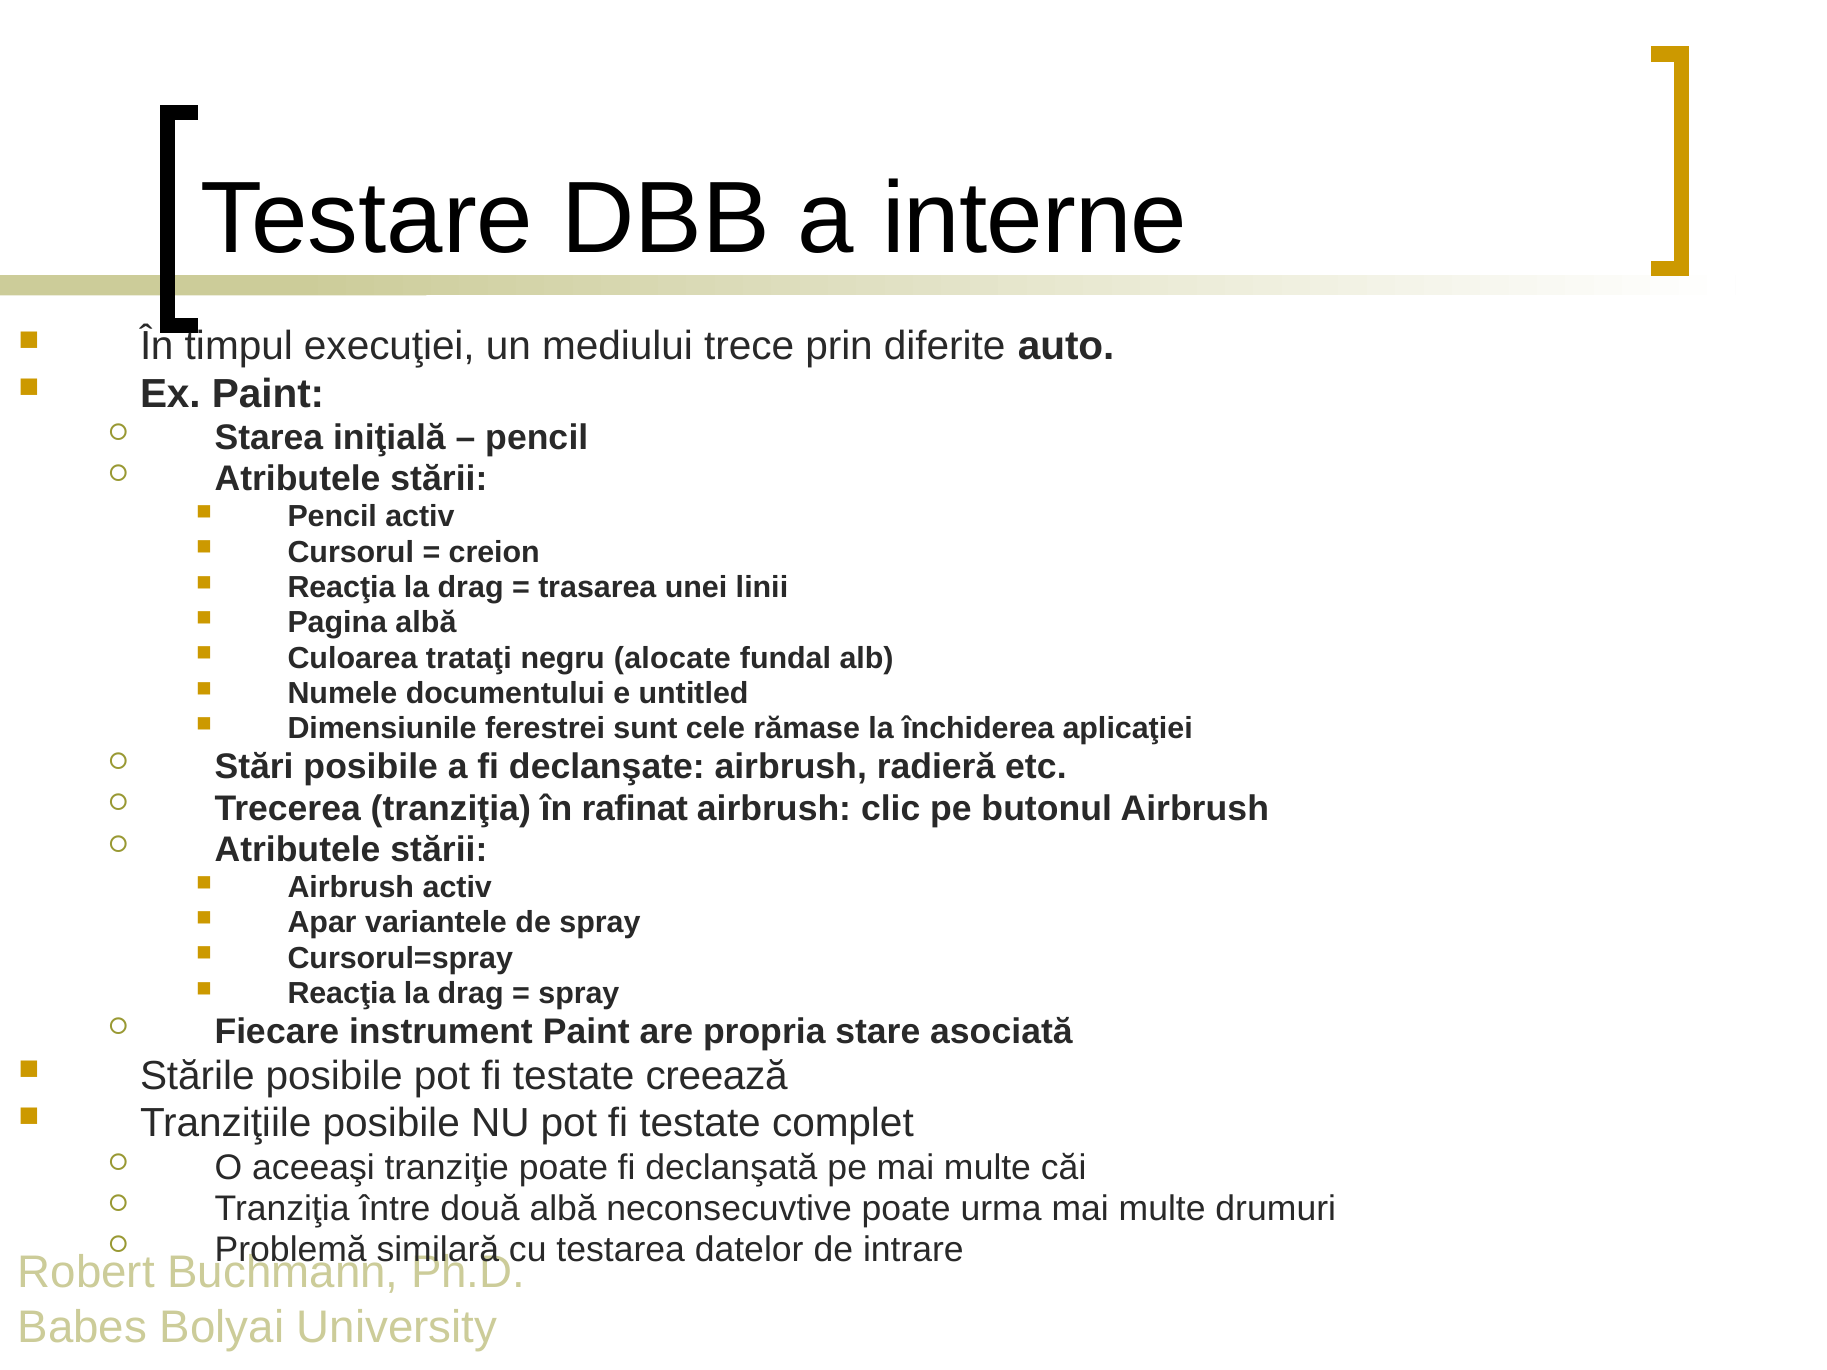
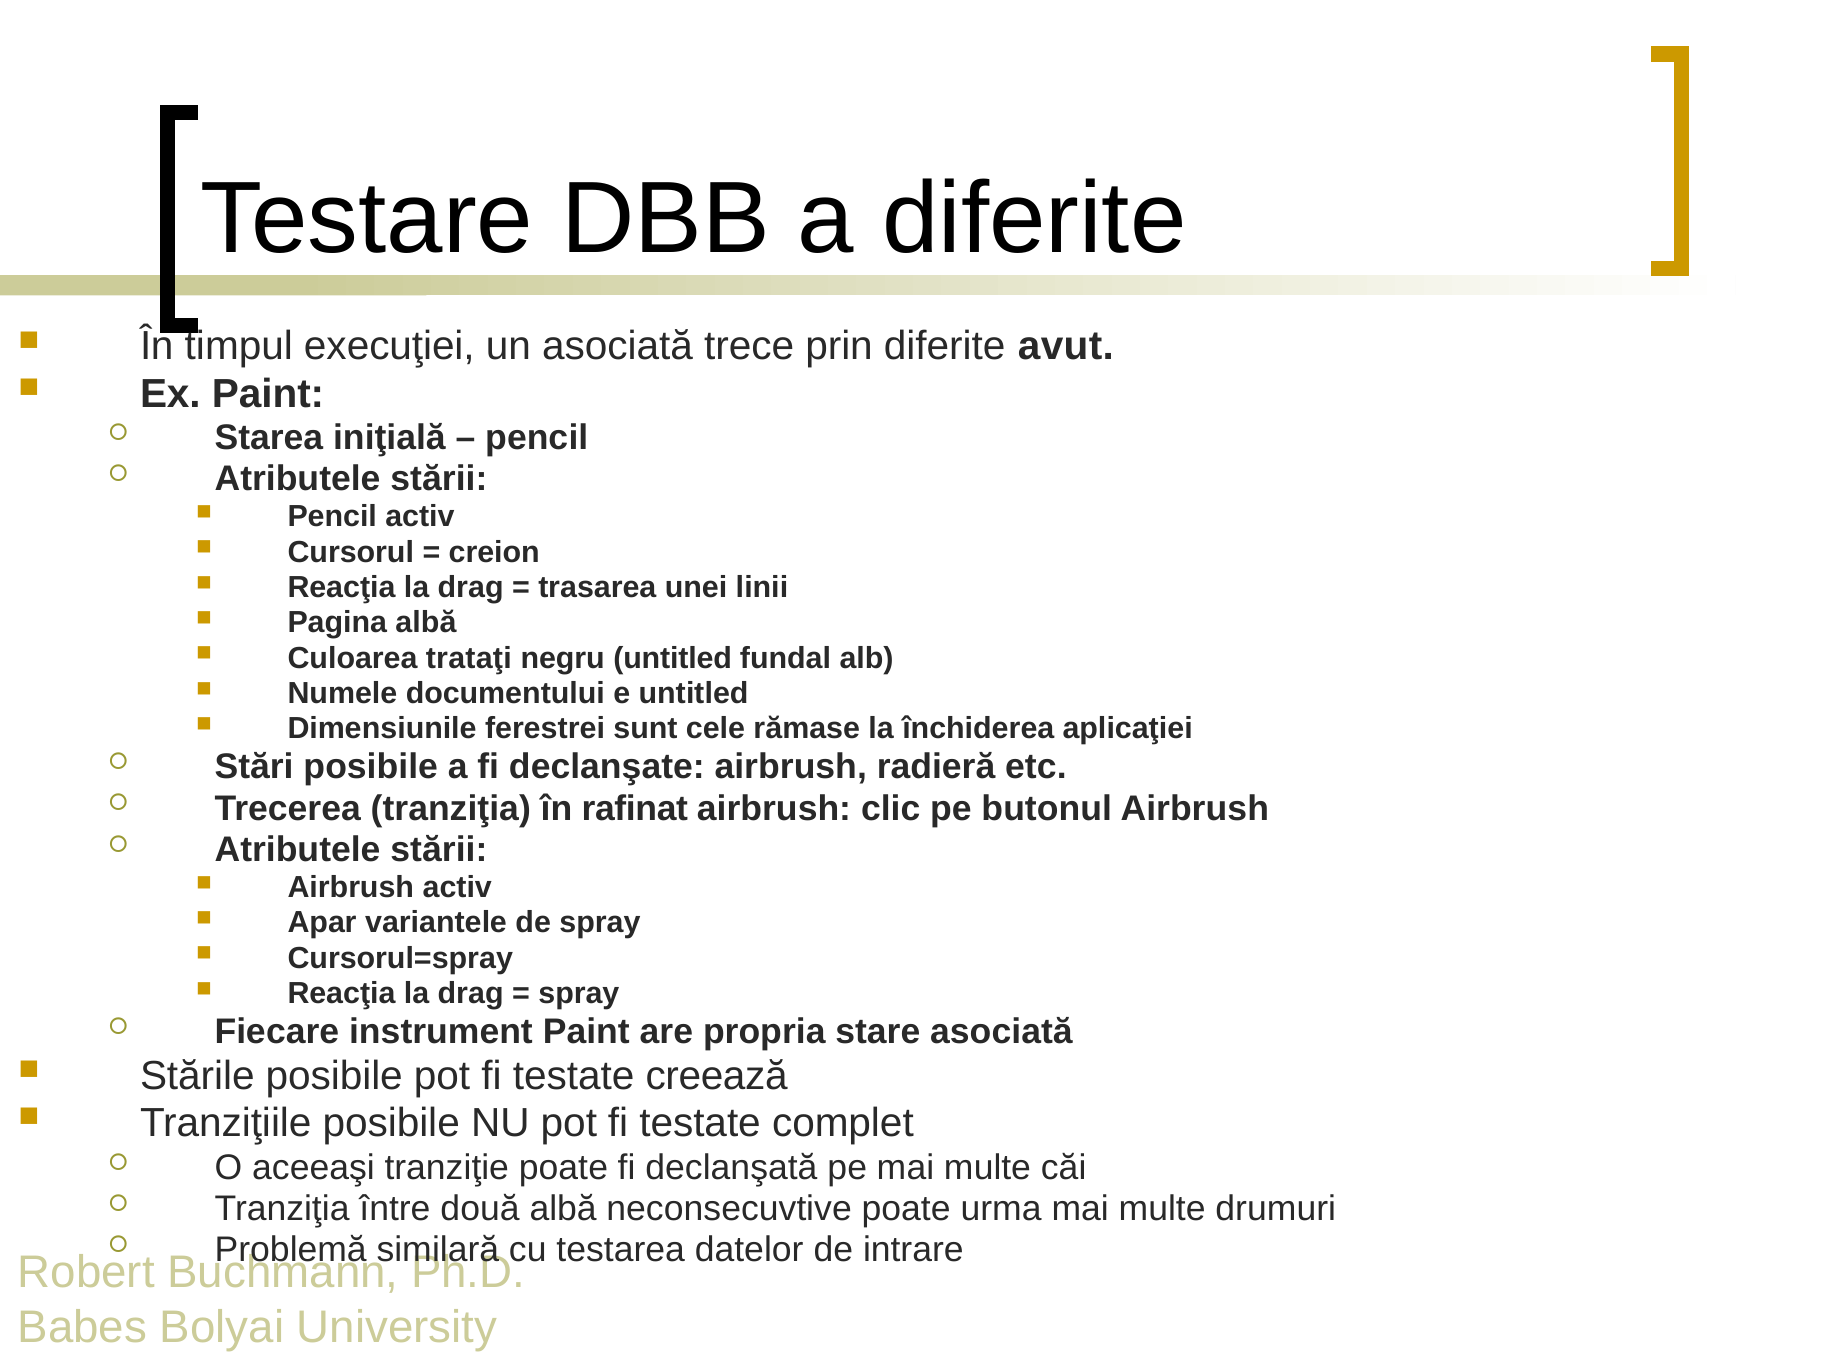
a interne: interne -> diferite
un mediului: mediului -> asociată
auto: auto -> avut
negru alocate: alocate -> untitled
